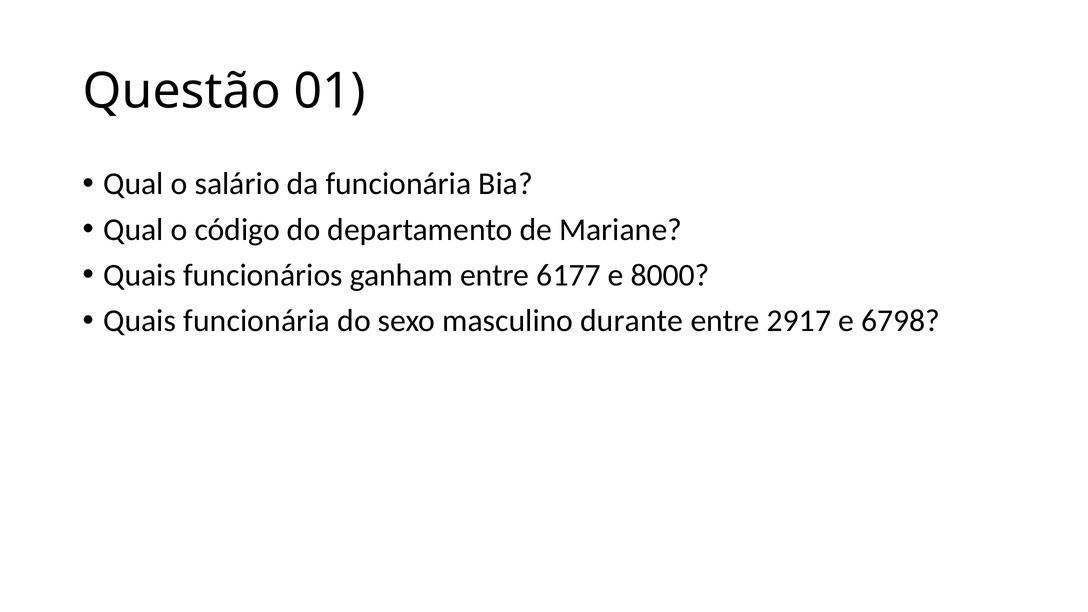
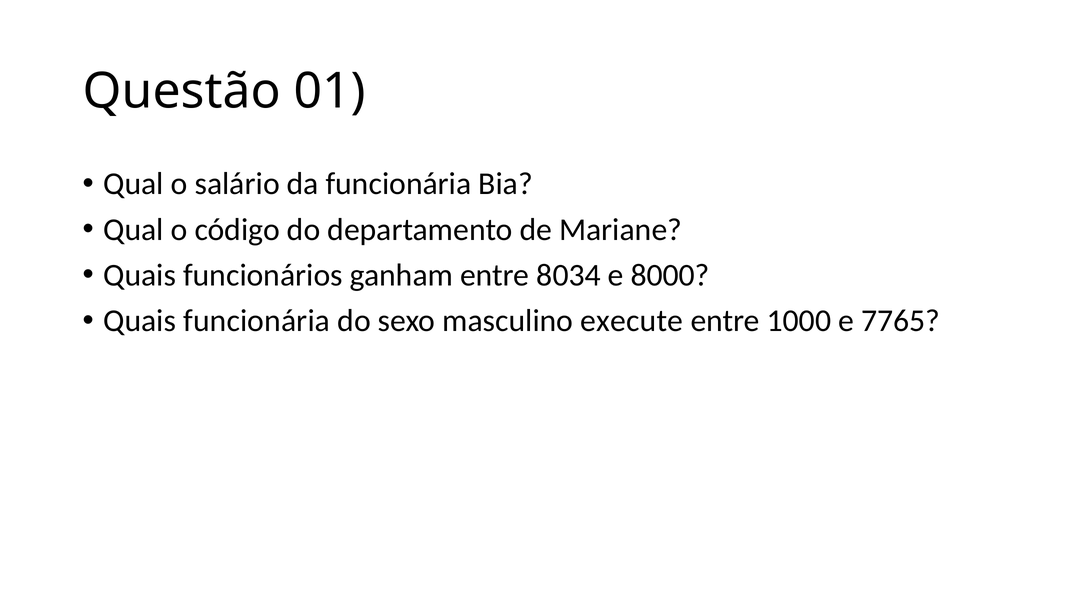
6177: 6177 -> 8034
durante: durante -> execute
2917: 2917 -> 1000
6798: 6798 -> 7765
